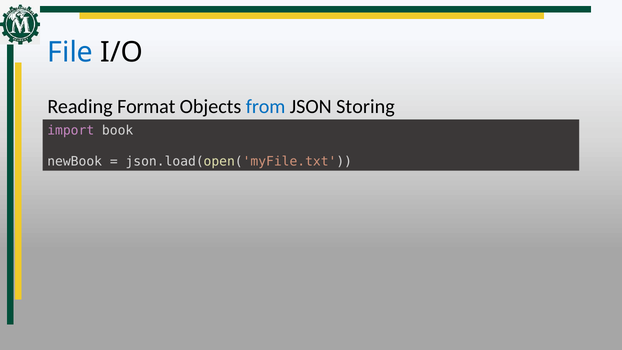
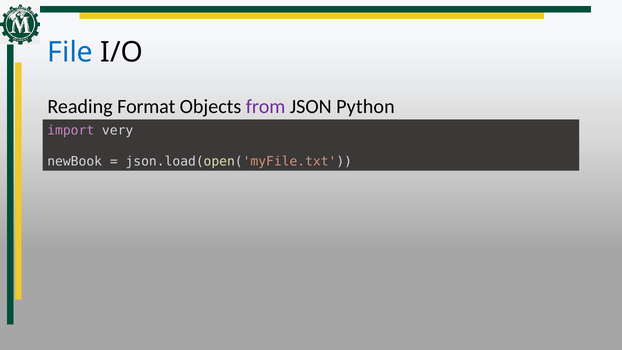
from colour: blue -> purple
Storing: Storing -> Python
book: book -> very
